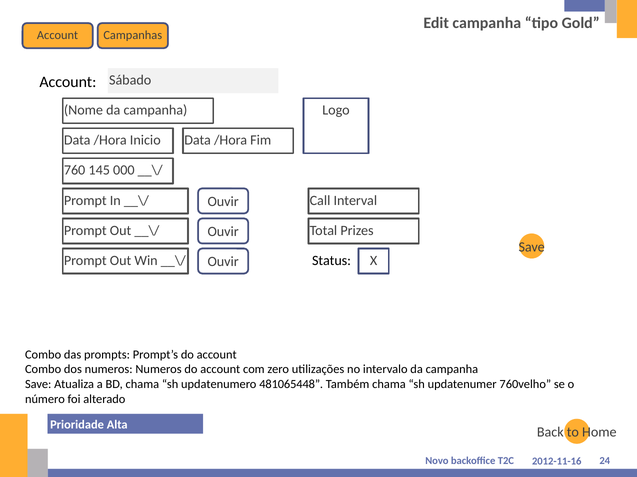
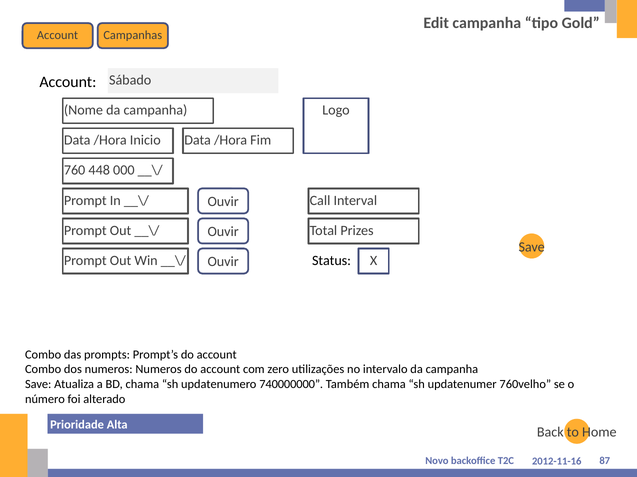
145: 145 -> 448
481065448: 481065448 -> 740000000
24: 24 -> 87
